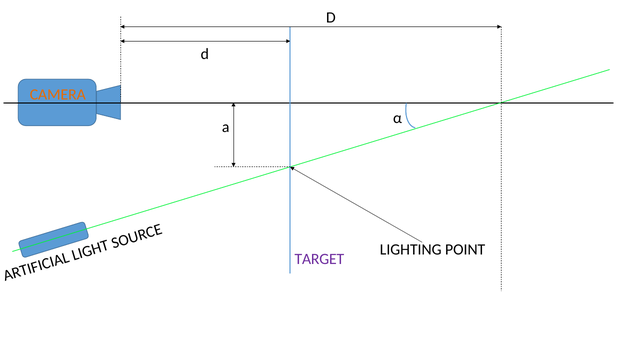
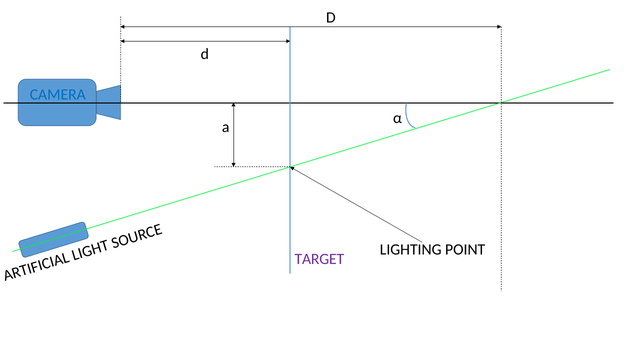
CAMERA colour: orange -> blue
